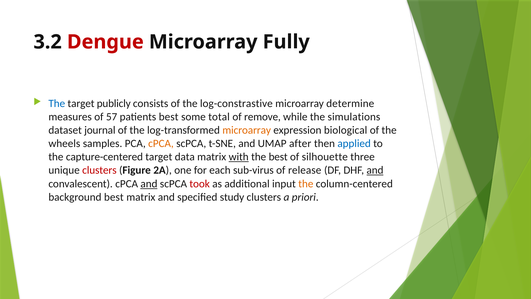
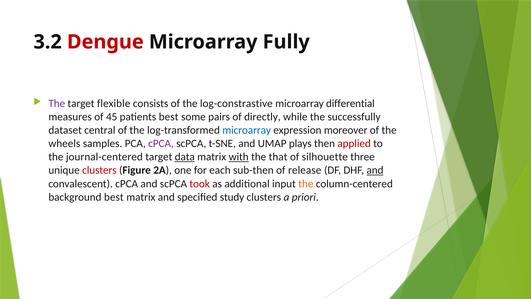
The at (57, 104) colour: blue -> purple
publicly: publicly -> flexible
determine: determine -> differential
57: 57 -> 45
total: total -> pairs
remove: remove -> directly
simulations: simulations -> successfully
journal: journal -> central
microarray at (247, 130) colour: orange -> blue
biological: biological -> moreover
cPCA at (161, 143) colour: orange -> purple
after: after -> plays
applied colour: blue -> red
capture-centered: capture-centered -> journal-centered
data underline: none -> present
the best: best -> that
sub-virus: sub-virus -> sub-then
and at (149, 184) underline: present -> none
